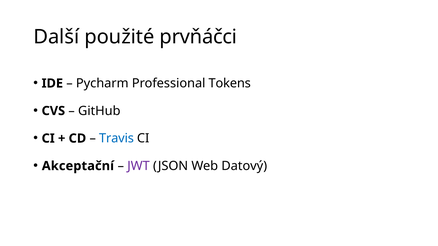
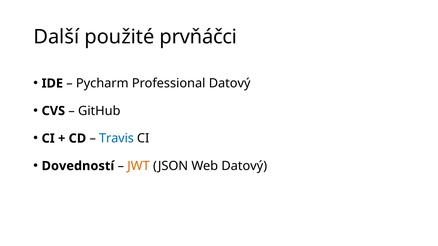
Professional Tokens: Tokens -> Datový
Akceptační: Akceptační -> Dovedností
JWT colour: purple -> orange
